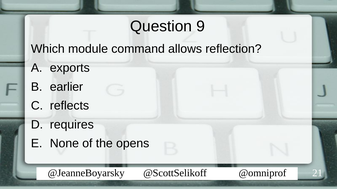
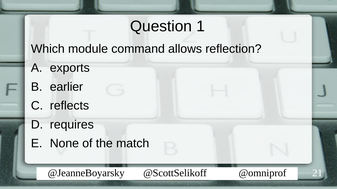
9: 9 -> 1
opens: opens -> match
